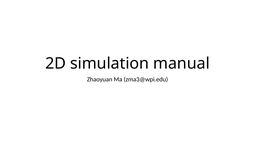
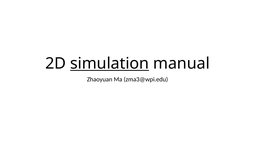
simulation underline: none -> present
